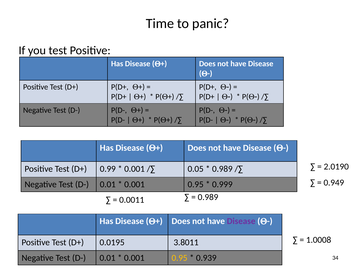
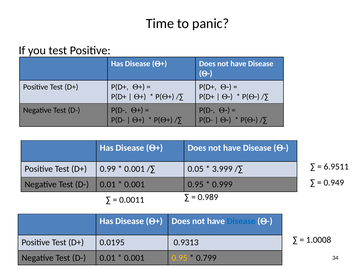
2.0190: 2.0190 -> 6.9511
0.989 at (222, 169): 0.989 -> 3.999
Disease at (241, 221) colour: purple -> blue
3.8011: 3.8011 -> 0.9313
0.939: 0.939 -> 0.799
